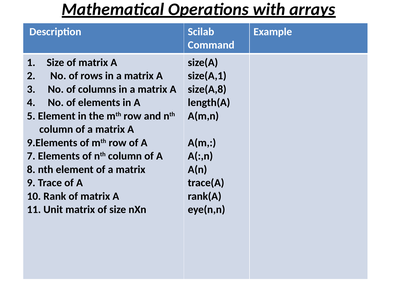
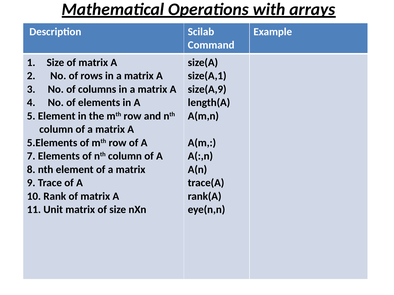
size(A,8: size(A,8 -> size(A,9
9.Elements: 9.Elements -> 5.Elements
